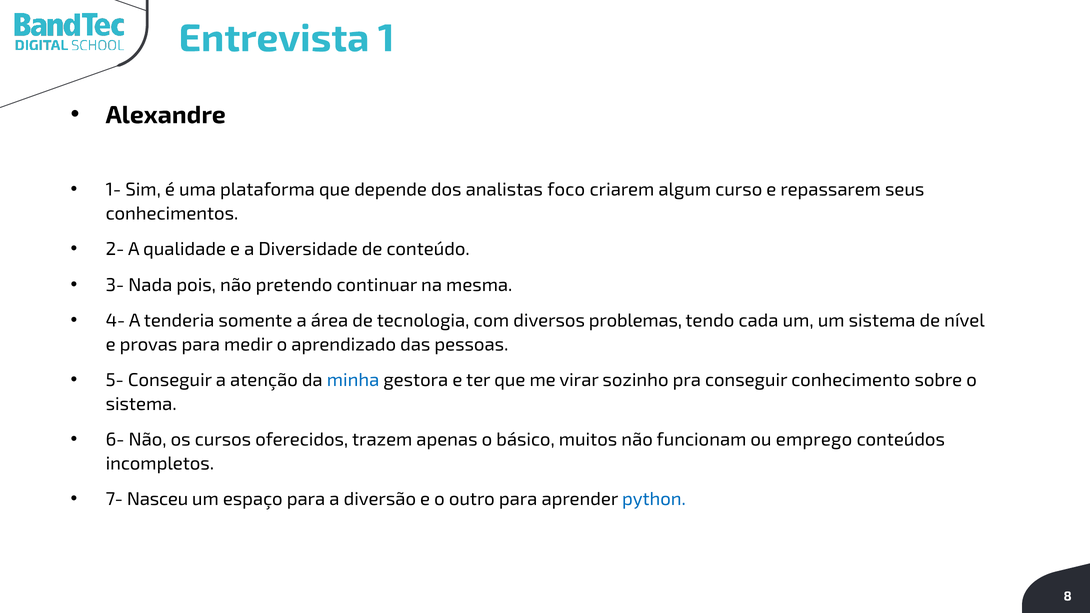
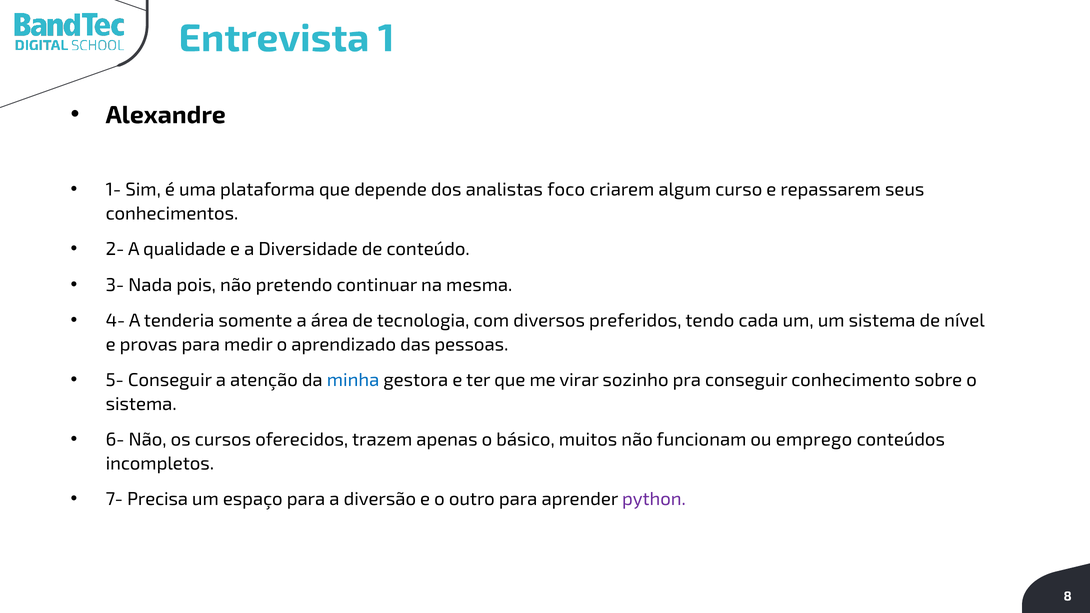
problemas: problemas -> preferidos
Nasceu: Nasceu -> Precisa
python colour: blue -> purple
